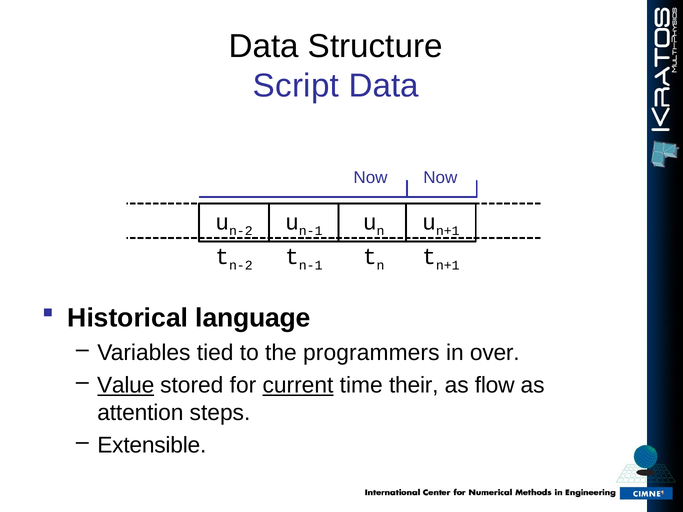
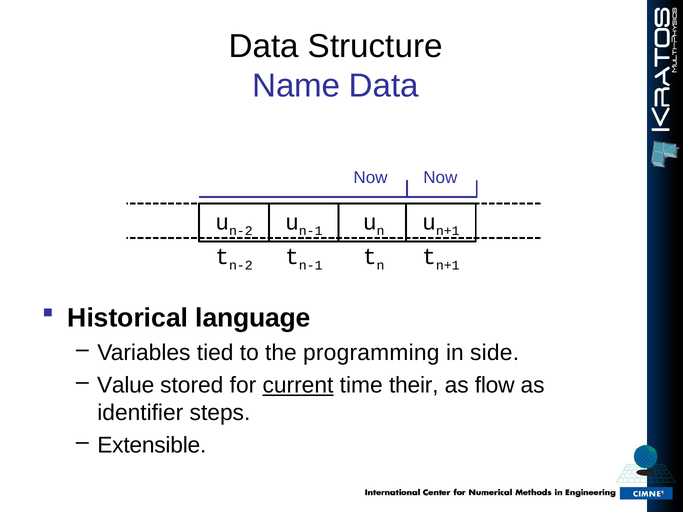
Script: Script -> Name
programmers: programmers -> programming
over: over -> side
Value underline: present -> none
attention: attention -> identifier
